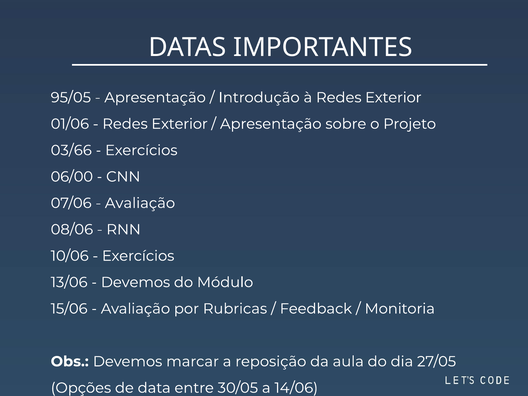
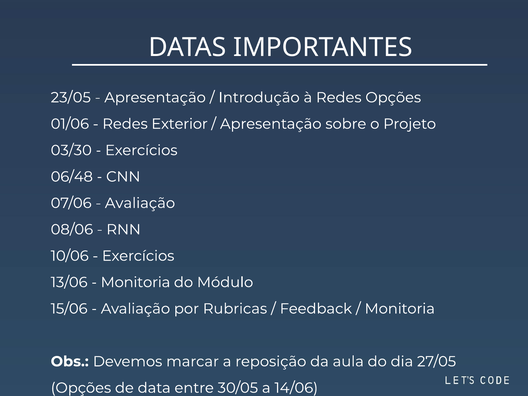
95/05: 95/05 -> 23/05
à Redes Exterior: Exterior -> Opções
03/66: 03/66 -> 03/30
06/00: 06/00 -> 06/48
Devemos at (135, 282): Devemos -> Monitoria
